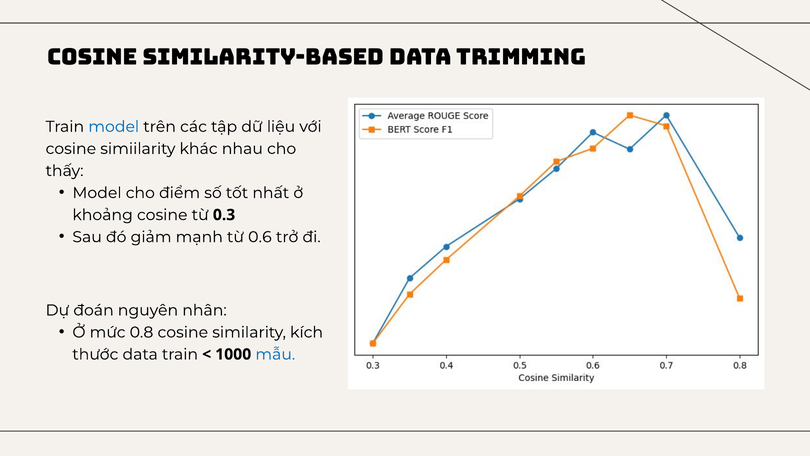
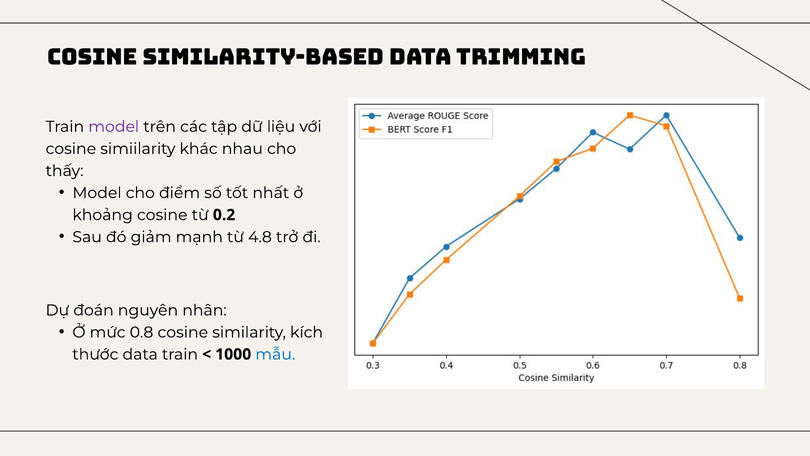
model at (114, 127) colour: blue -> purple
0.3: 0.3 -> 0.2
0.6: 0.6 -> 4.8
